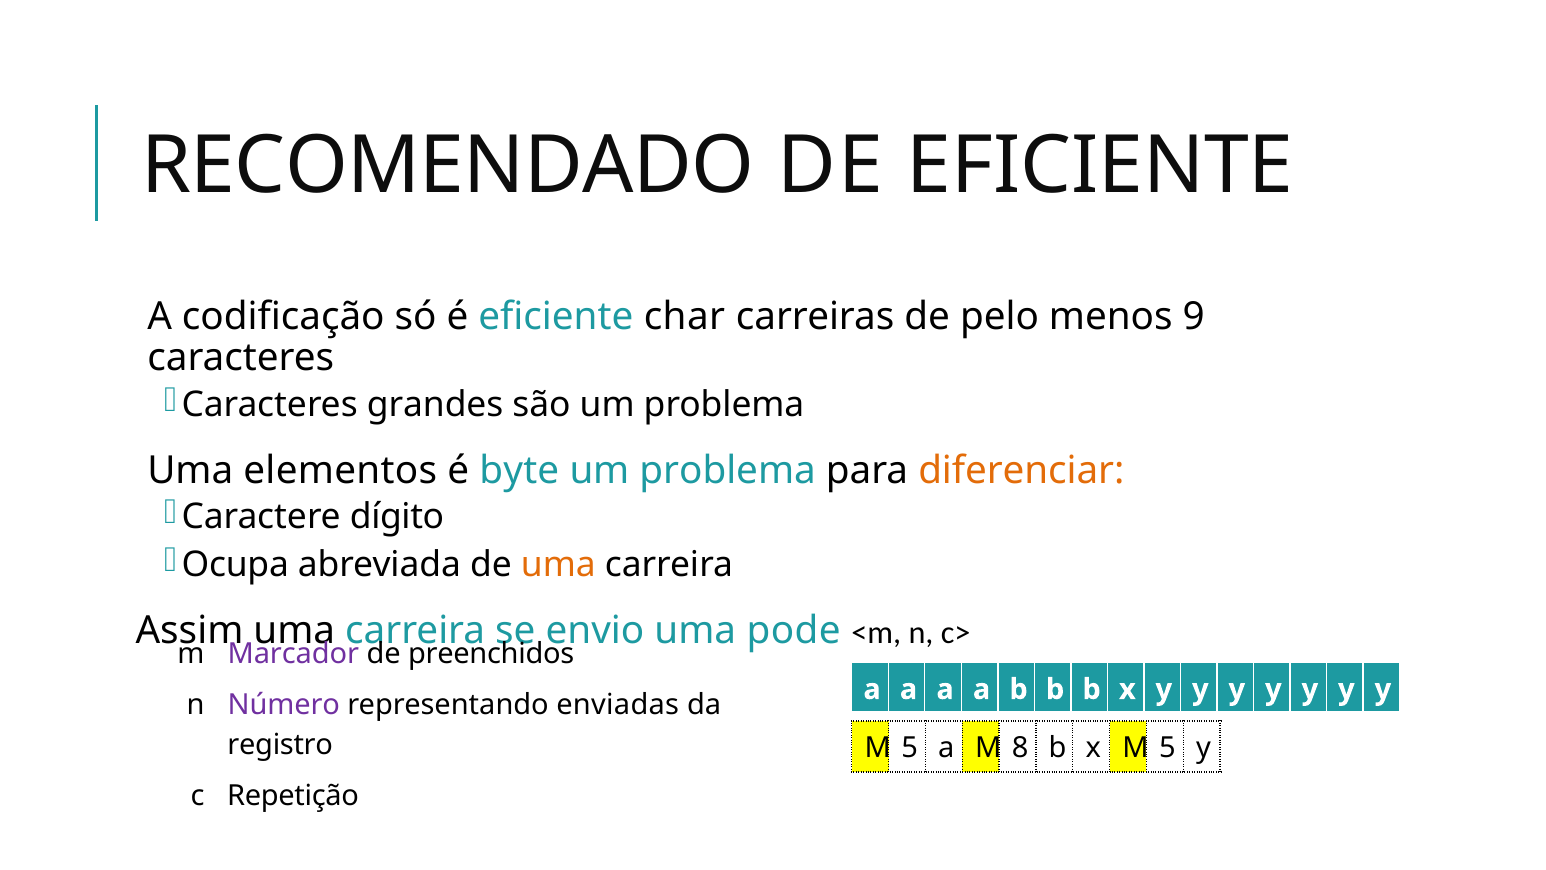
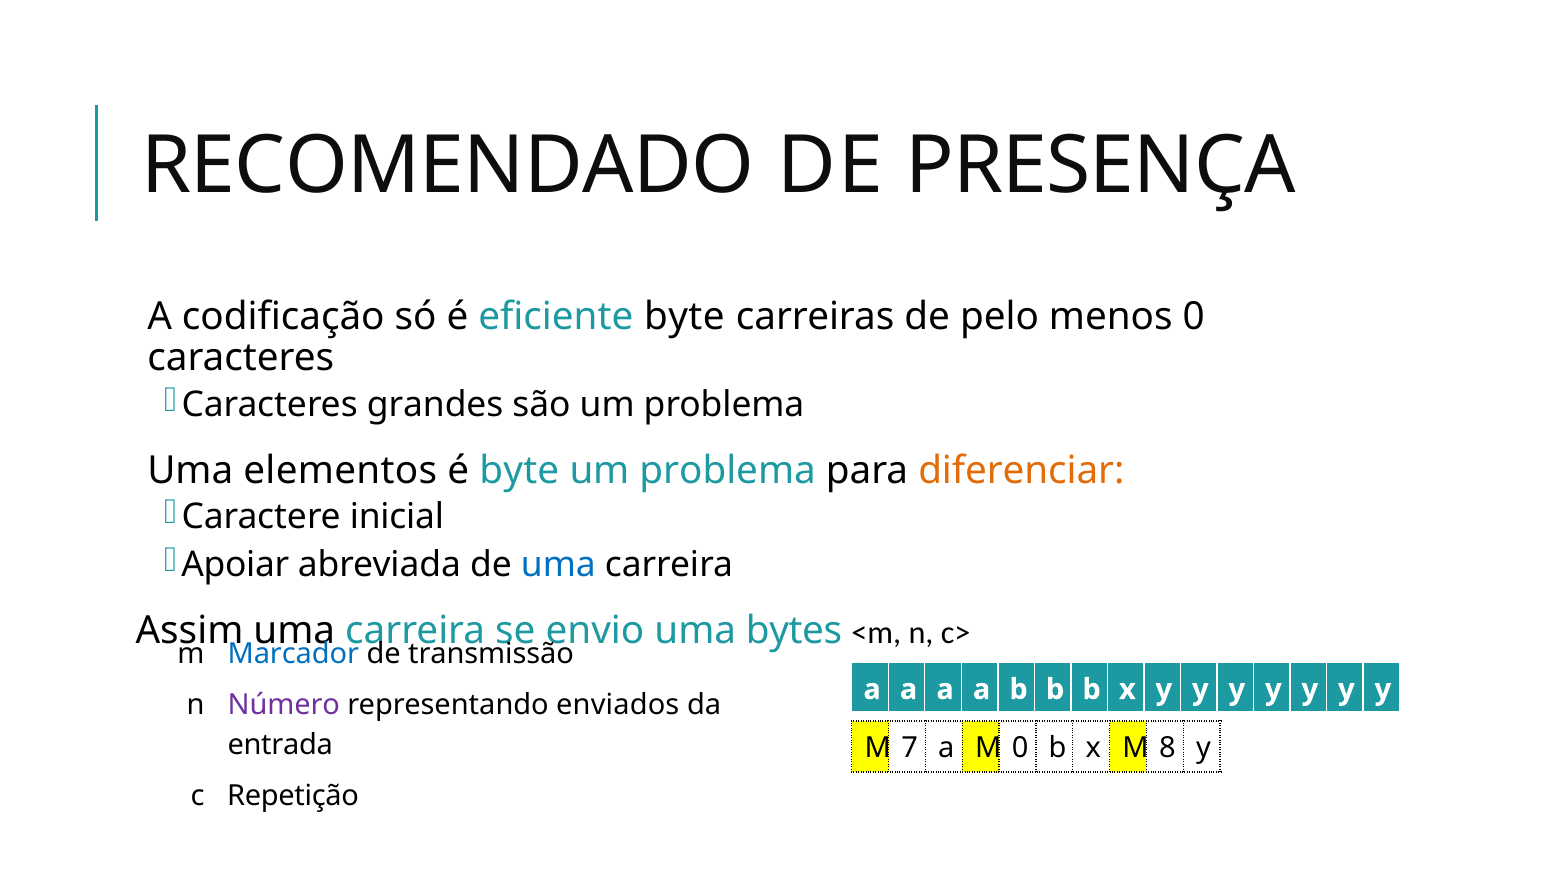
DE EFICIENTE: EFICIENTE -> PRESENÇA
eficiente char: char -> byte
menos 9: 9 -> 0
dígito: dígito -> inicial
Ocupa: Ocupa -> Apoiar
uma at (558, 565) colour: orange -> blue
pode: pode -> bytes
Marcador colour: purple -> blue
preenchidos: preenchidos -> transmissão
enviadas: enviadas -> enviados
registro: registro -> entrada
5 at (910, 748): 5 -> 7
M 8: 8 -> 0
x M 5: 5 -> 8
